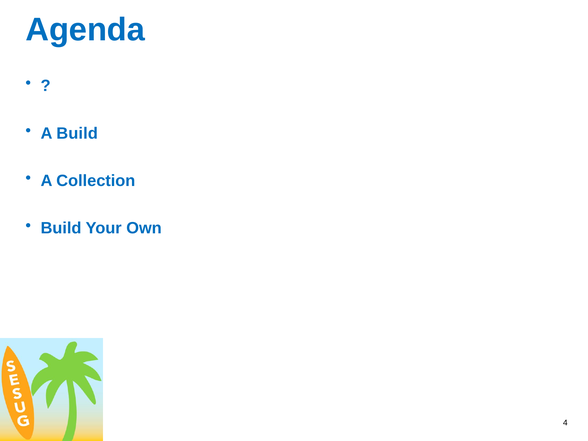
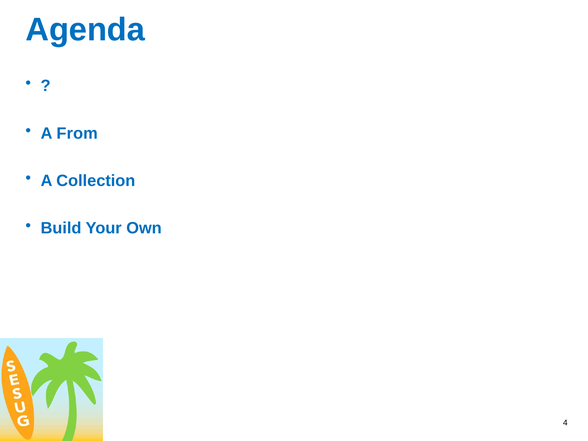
A Build: Build -> From
